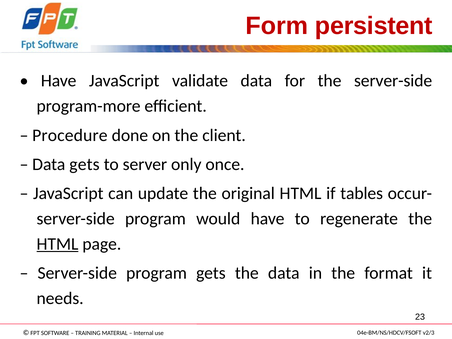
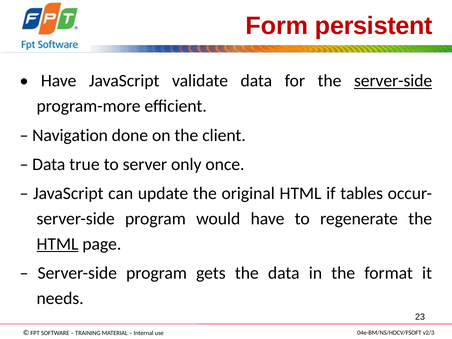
server-side at (393, 81) underline: none -> present
Procedure: Procedure -> Navigation
Data gets: gets -> true
